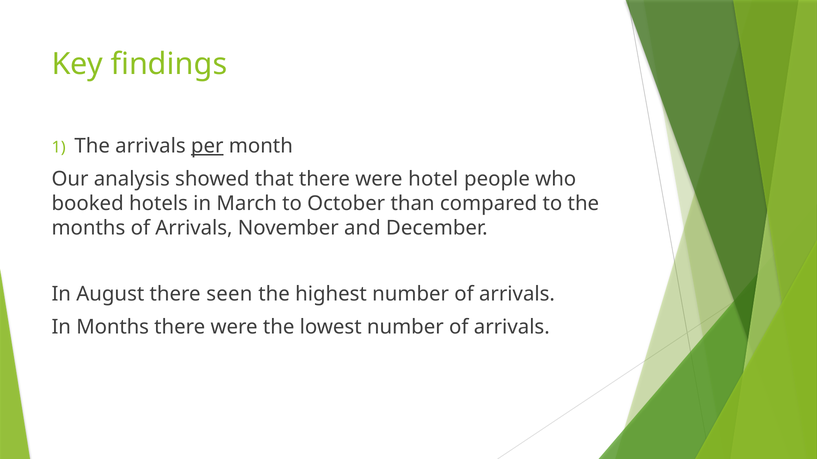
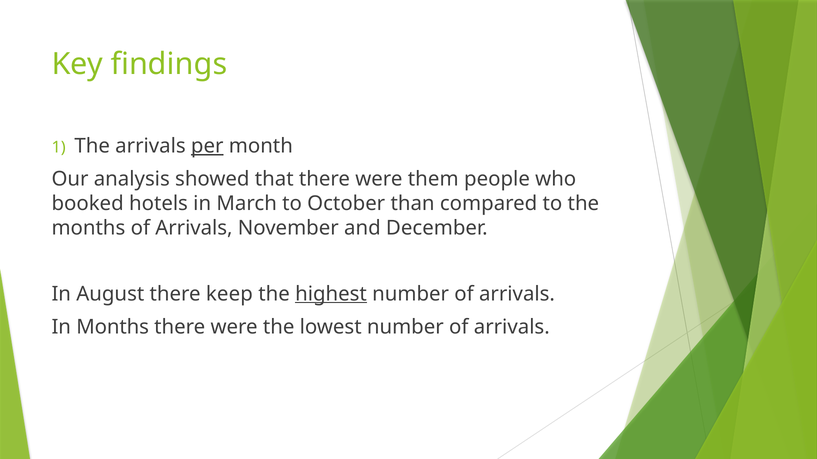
hotel: hotel -> them
seen: seen -> keep
highest underline: none -> present
